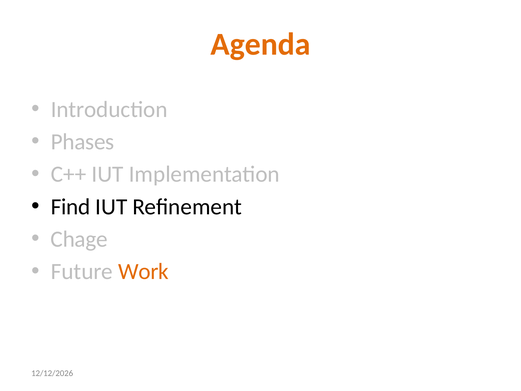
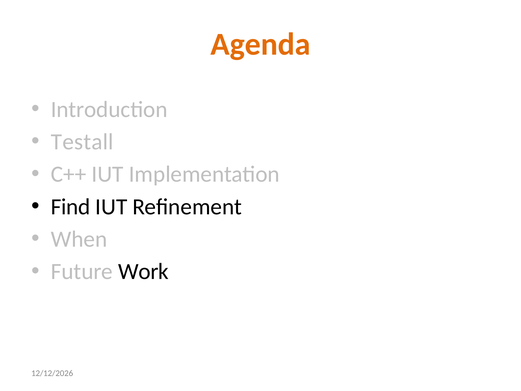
Phases: Phases -> Testall
Chage: Chage -> When
Work colour: orange -> black
